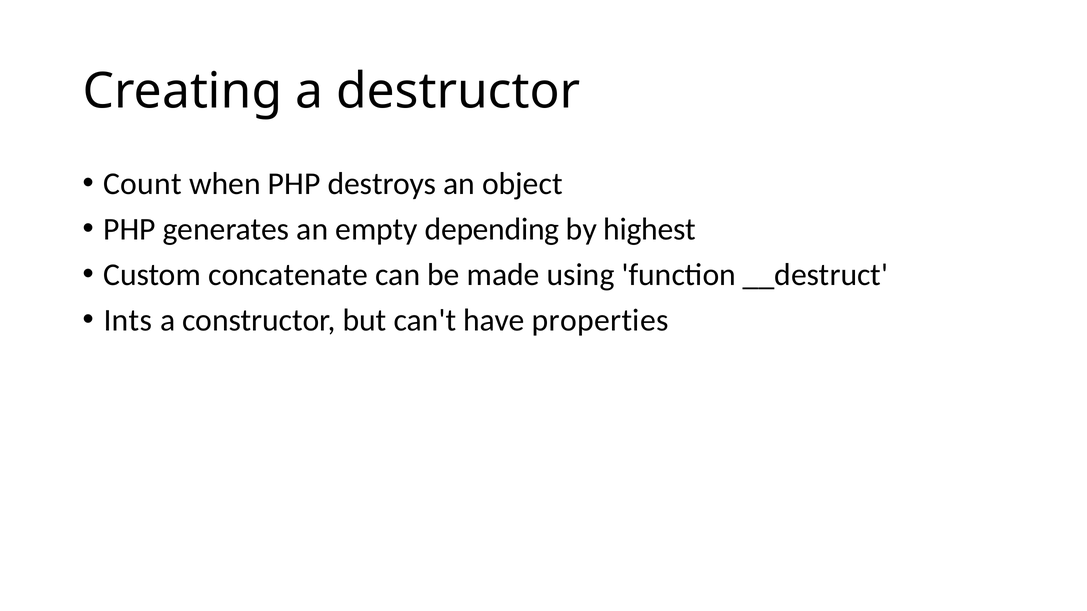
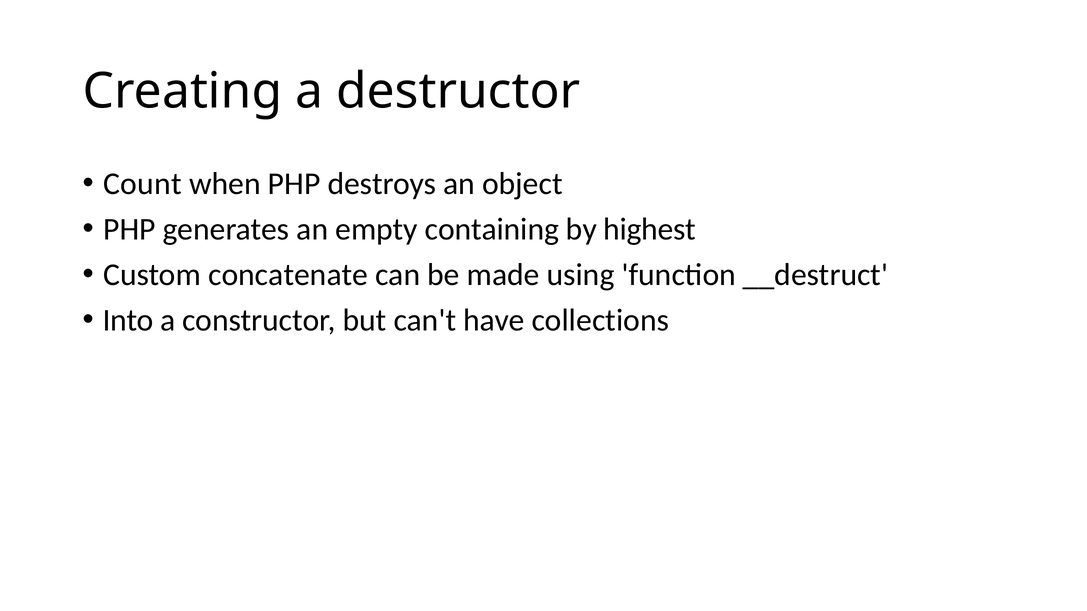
depending: depending -> containing
Ints: Ints -> Into
properties: properties -> collections
